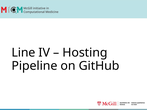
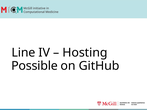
Pipeline: Pipeline -> Possible
